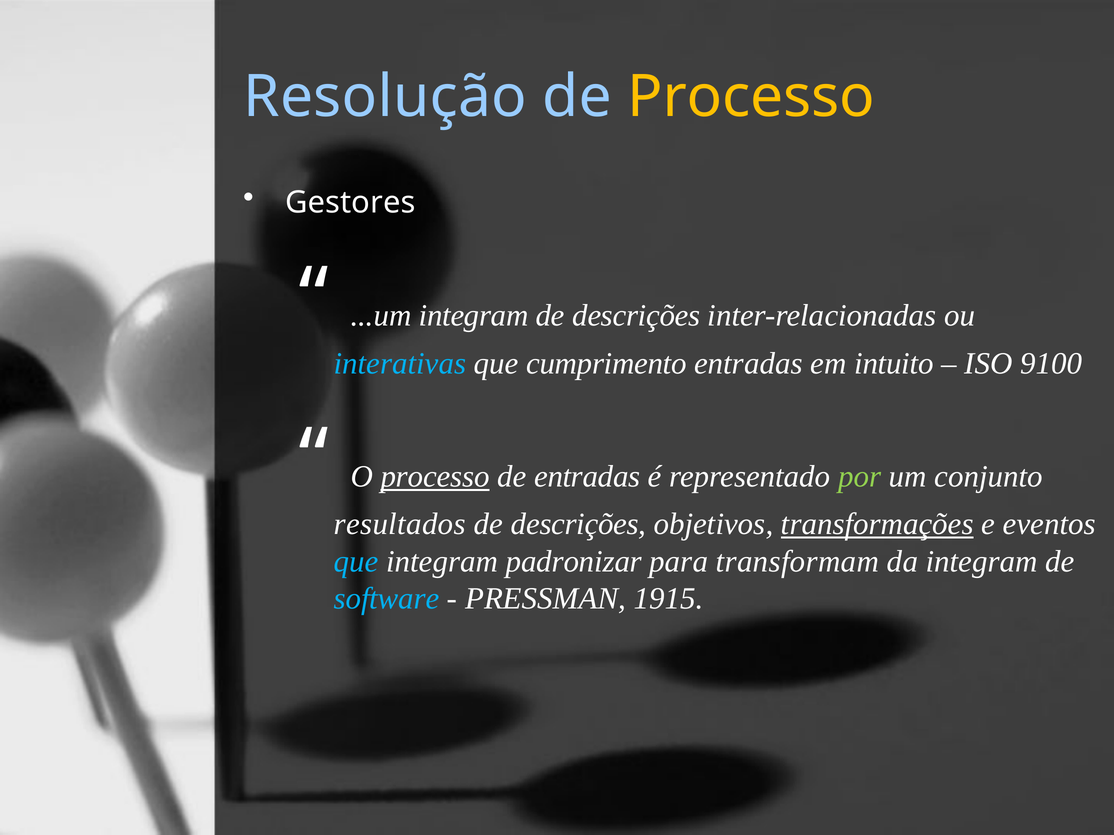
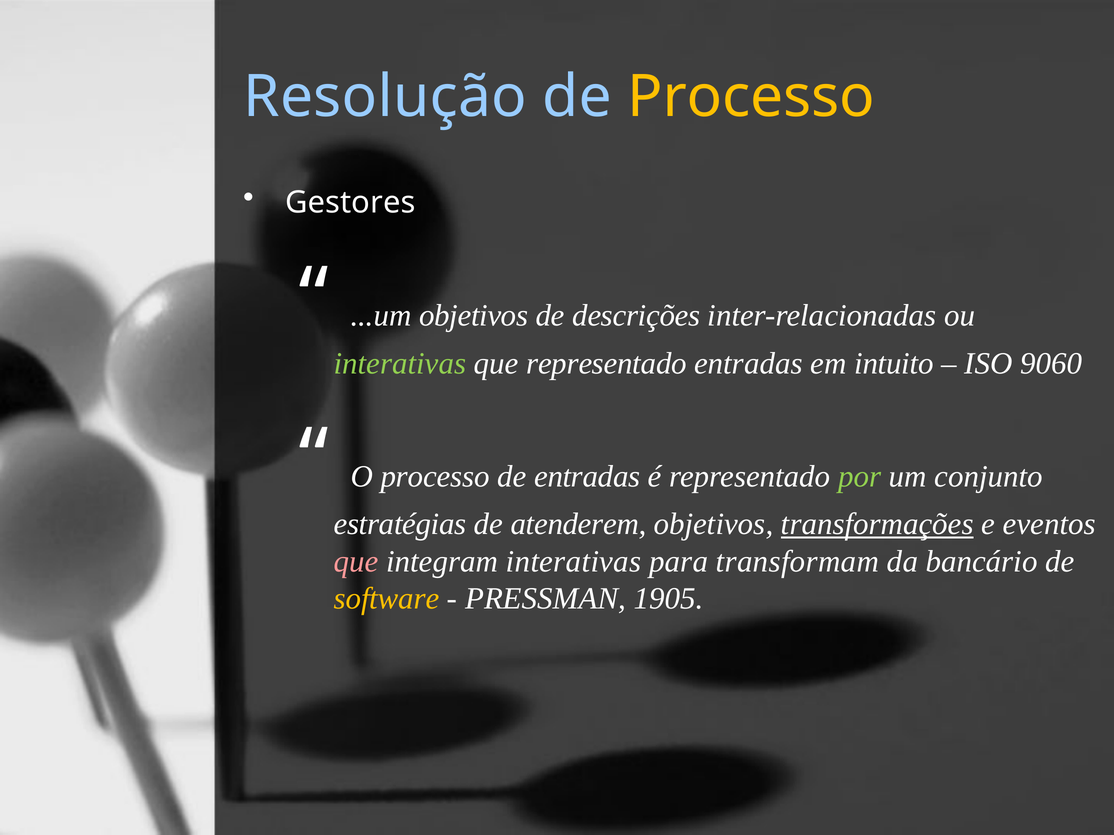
...um integram: integram -> objetivos
interativas at (400, 364) colour: light blue -> light green
que cumprimento: cumprimento -> representado
9100: 9100 -> 9060
processo at (435, 477) underline: present -> none
resultados: resultados -> estratégias
descrições at (579, 525): descrições -> atenderem
que at (356, 562) colour: light blue -> pink
integram padronizar: padronizar -> interativas
da integram: integram -> bancário
software colour: light blue -> yellow
1915: 1915 -> 1905
